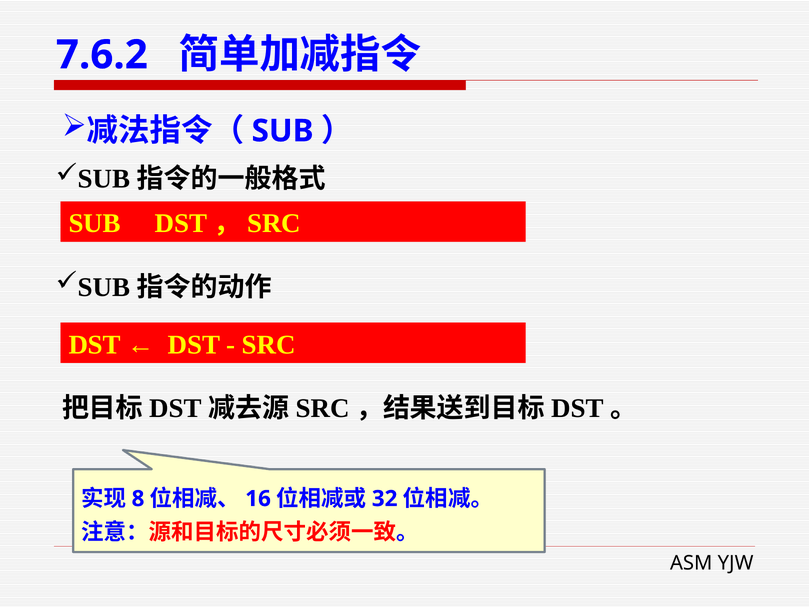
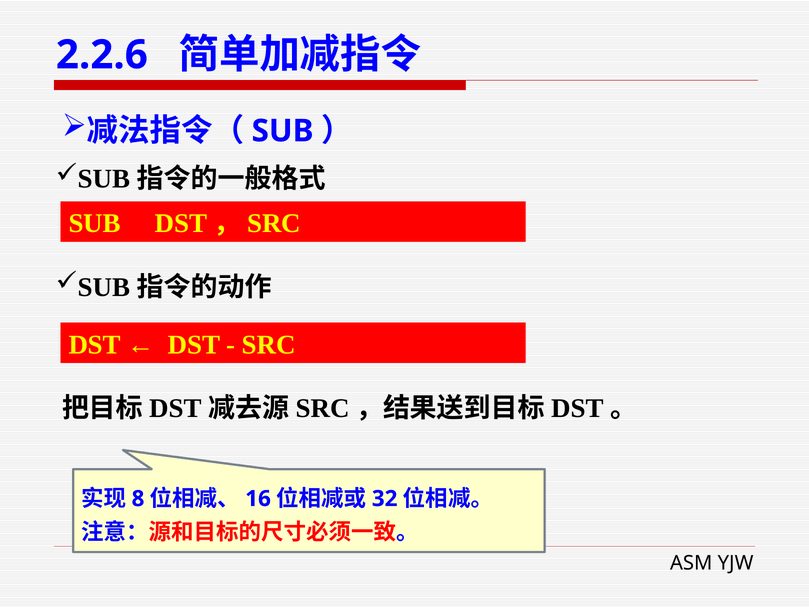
7.6.2: 7.6.2 -> 2.2.6
